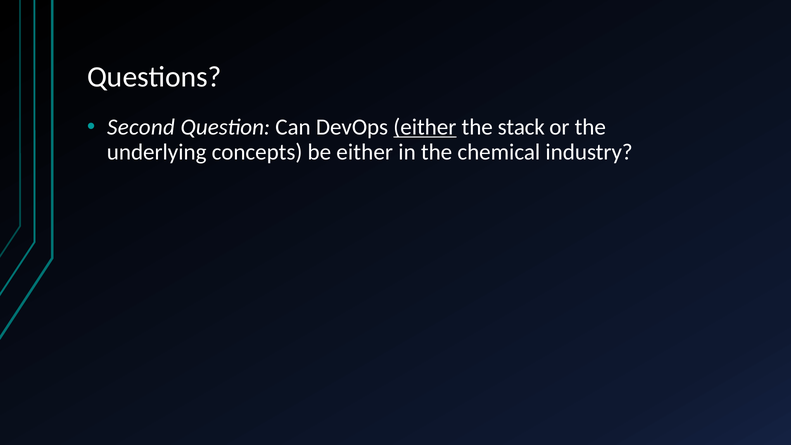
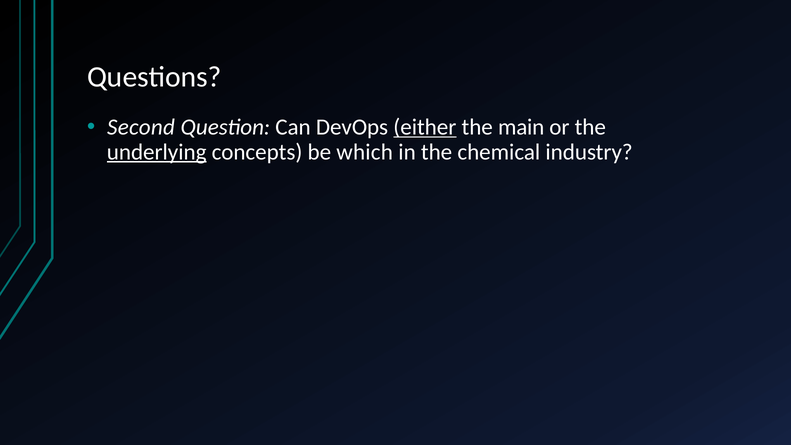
stack: stack -> main
underlying underline: none -> present
be either: either -> which
